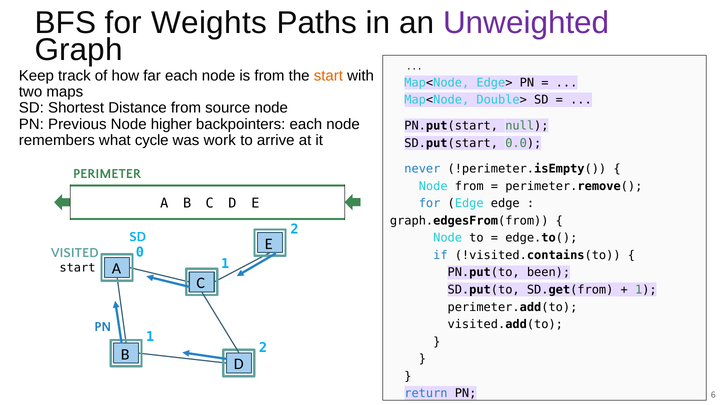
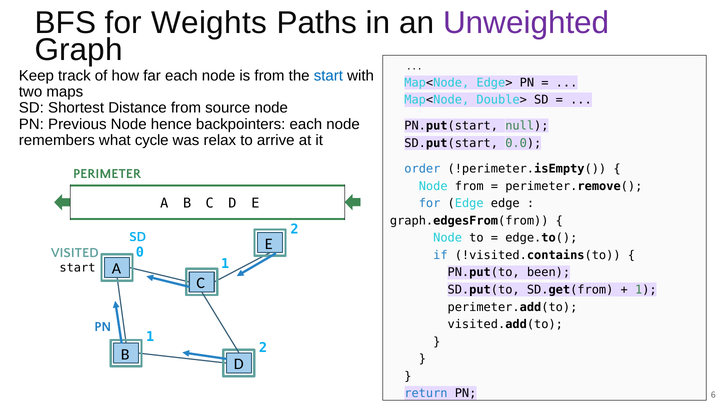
start at (328, 76) colour: orange -> blue
higher: higher -> hence
work: work -> relax
never: never -> order
